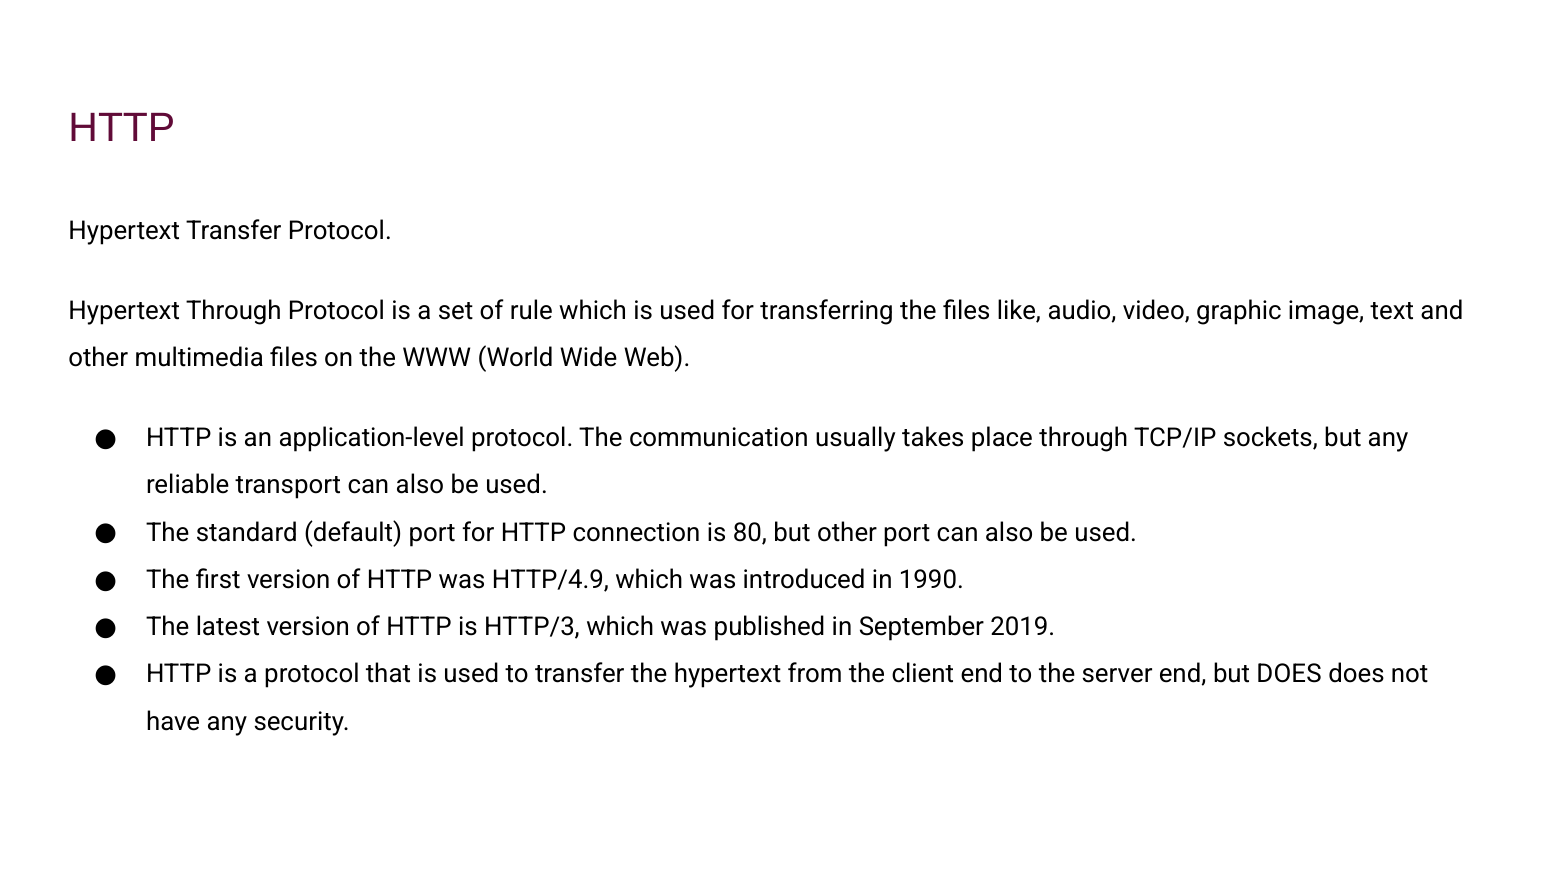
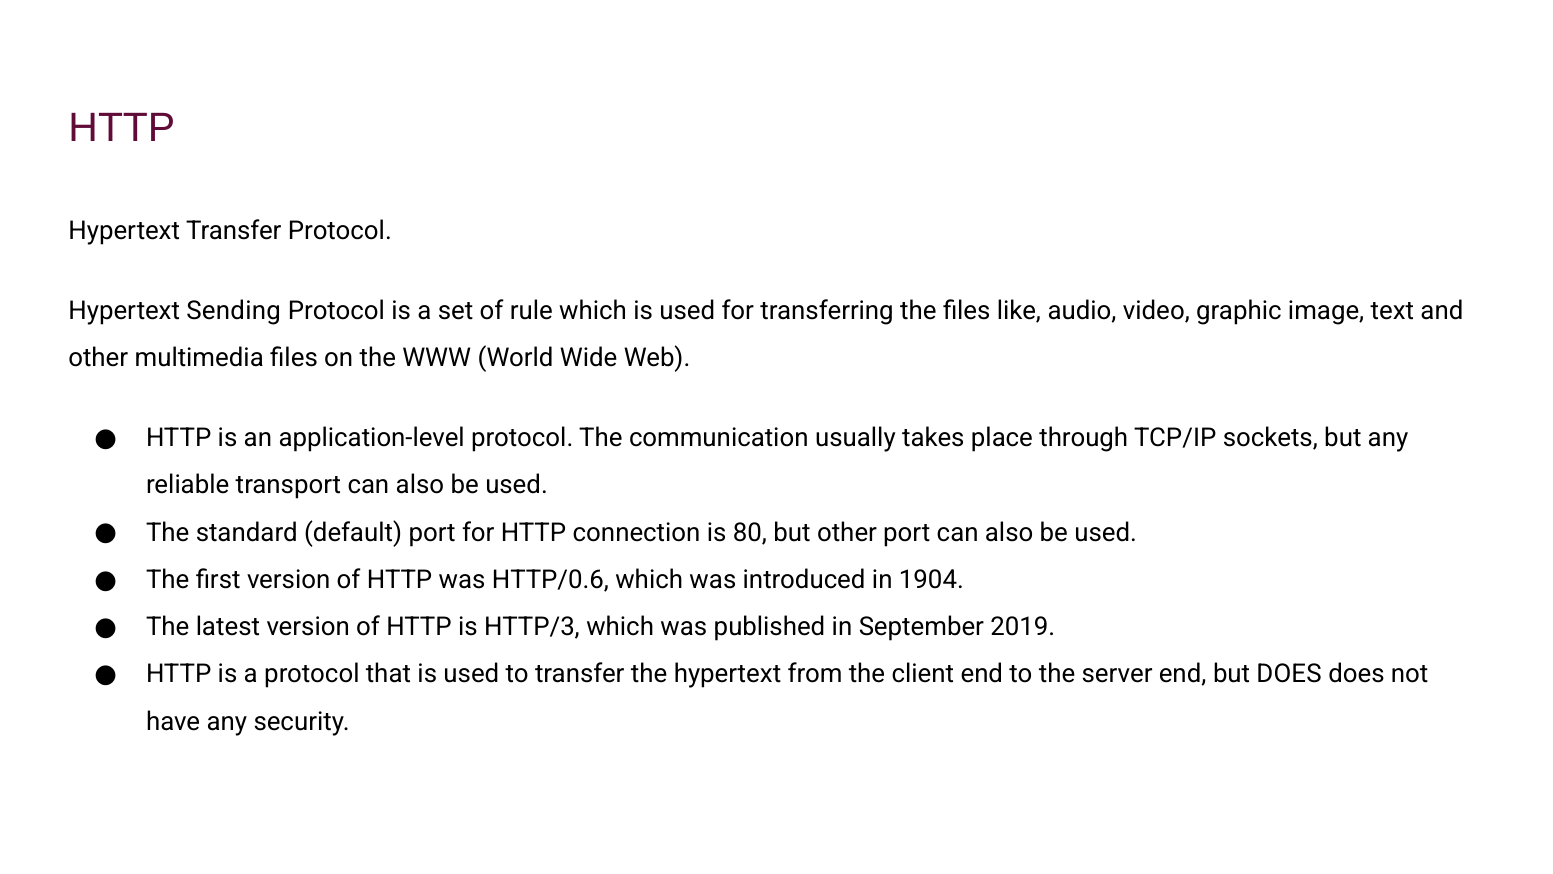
Hypertext Through: Through -> Sending
HTTP/4.9: HTTP/4.9 -> HTTP/0.6
1990: 1990 -> 1904
